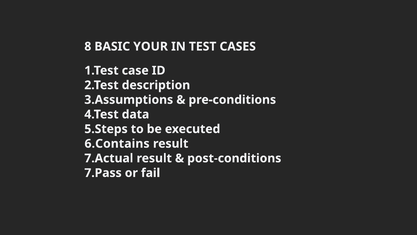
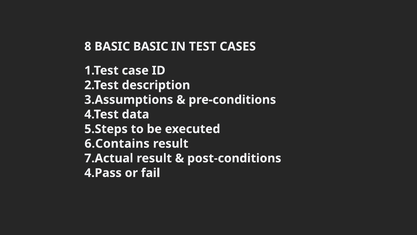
BASIC YOUR: YOUR -> BASIC
7.Pass: 7.Pass -> 4.Pass
